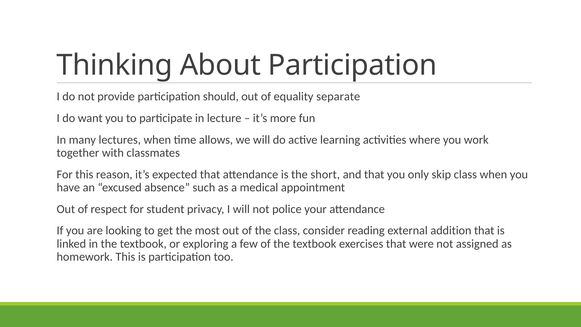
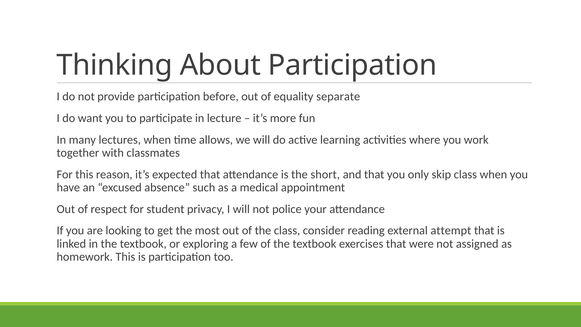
should: should -> before
addition: addition -> attempt
